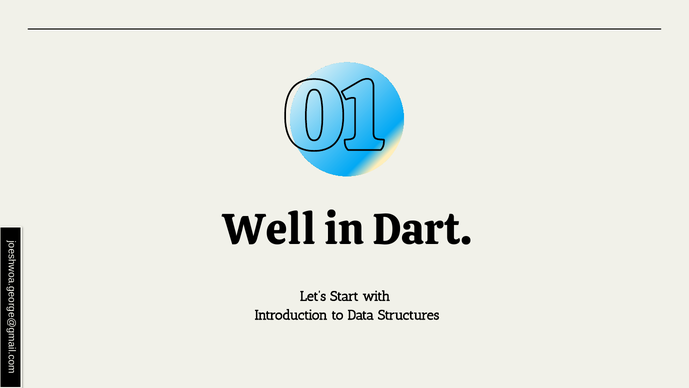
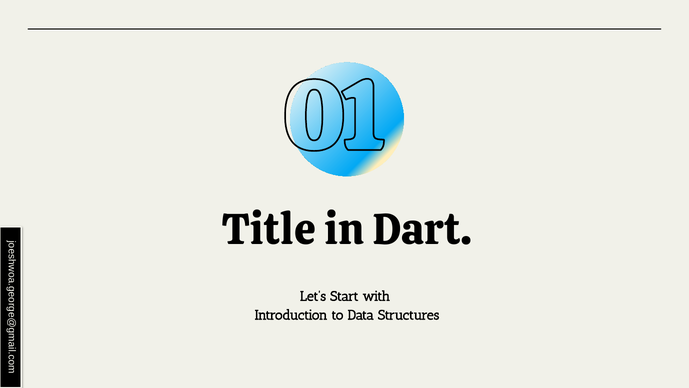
Well: Well -> Title
